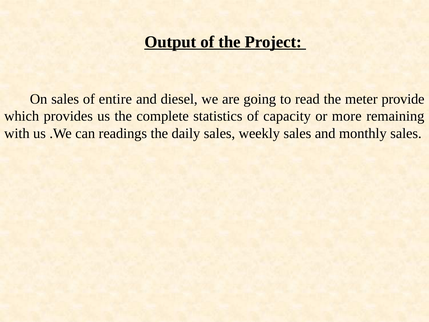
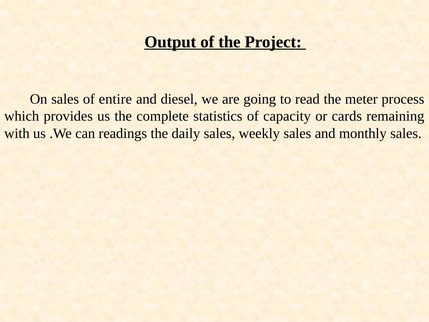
provide: provide -> process
more: more -> cards
